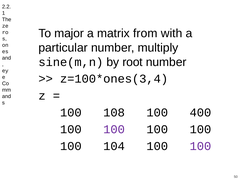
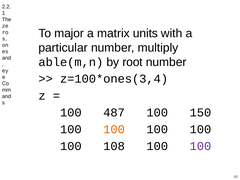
from: from -> units
sine(m,n: sine(m,n -> able(m,n
108: 108 -> 487
400: 400 -> 150
100 at (114, 129) colour: purple -> orange
104: 104 -> 108
